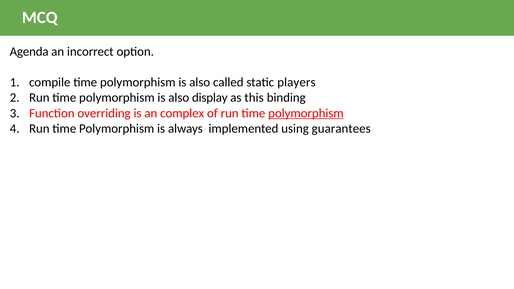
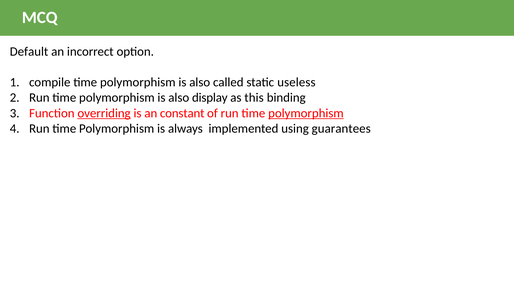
Agenda: Agenda -> Default
players: players -> useless
overriding underline: none -> present
complex: complex -> constant
